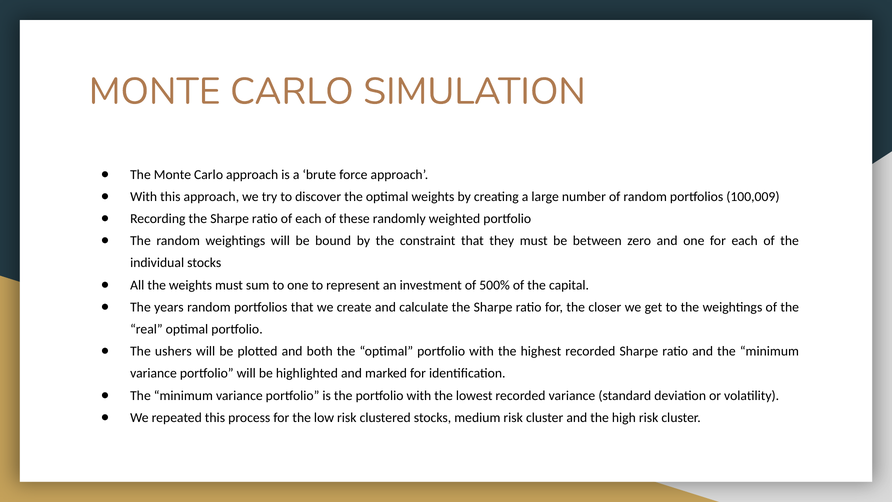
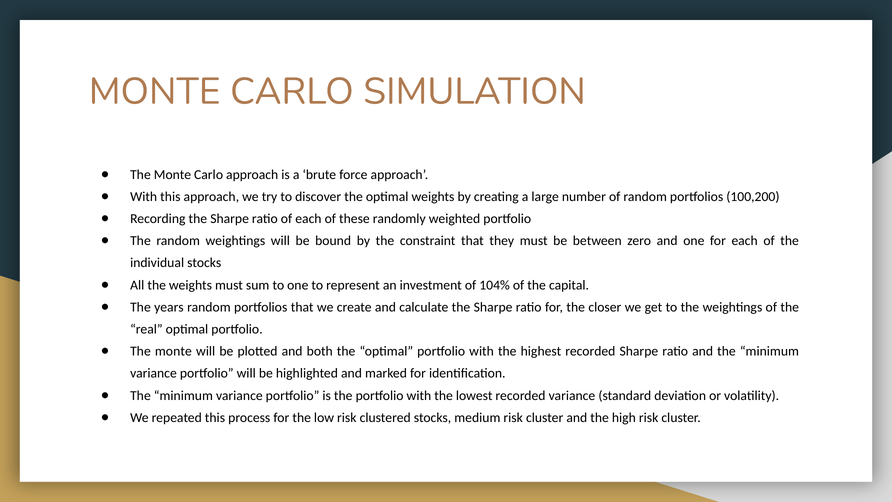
100,009: 100,009 -> 100,200
500%: 500% -> 104%
ushers at (173, 351): ushers -> monte
